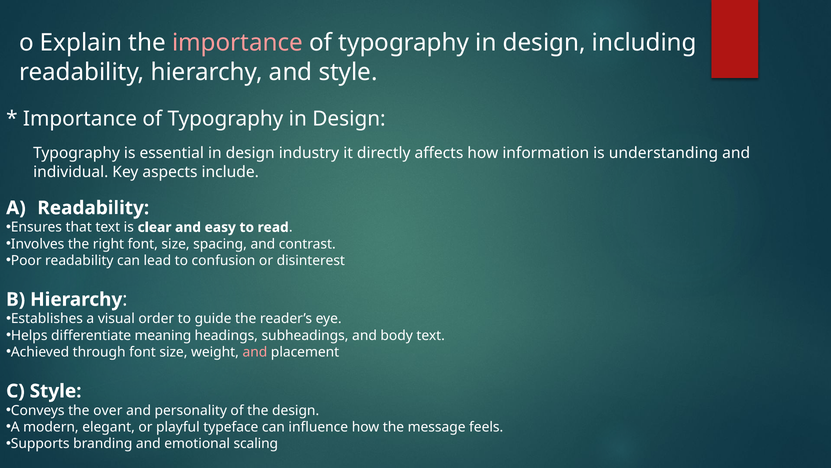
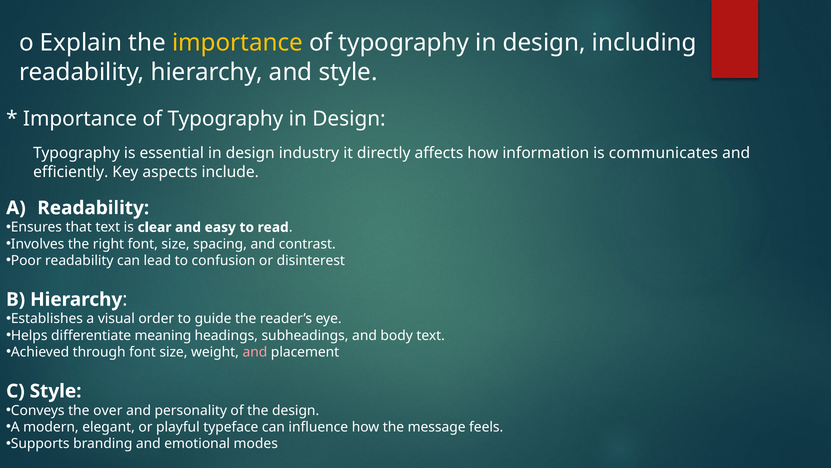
importance at (238, 43) colour: pink -> yellow
understanding: understanding -> communicates
individual: individual -> efficiently
scaling: scaling -> modes
